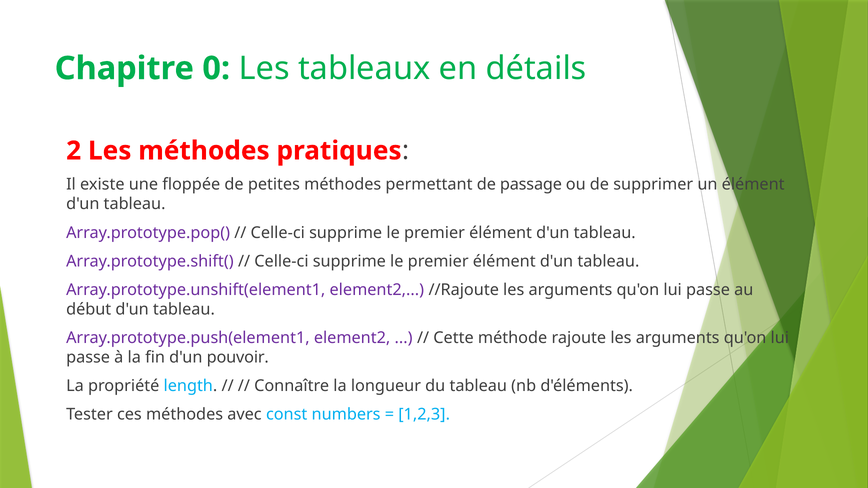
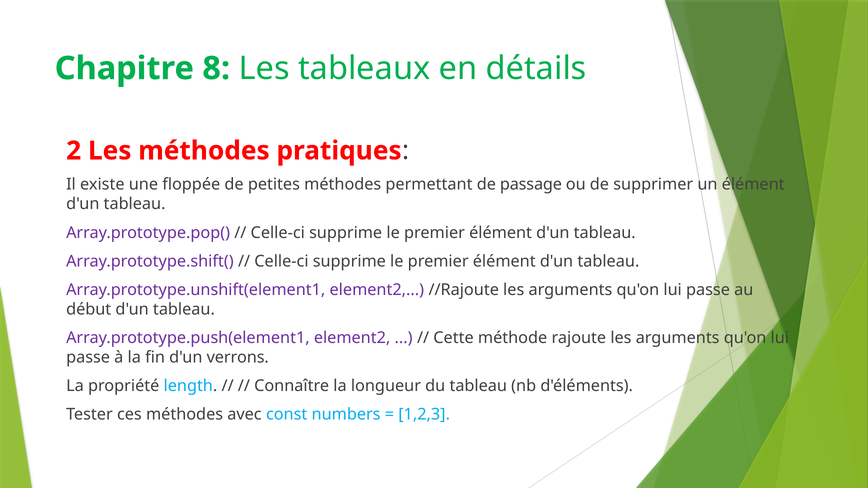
0: 0 -> 8
pouvoir: pouvoir -> verrons
